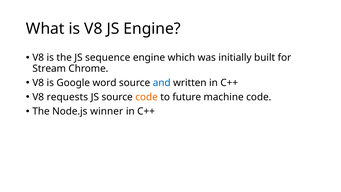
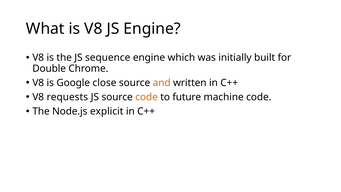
Stream: Stream -> Double
word: word -> close
and colour: blue -> orange
winner: winner -> explicit
